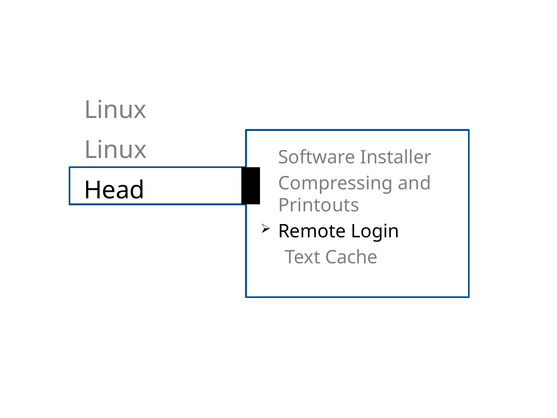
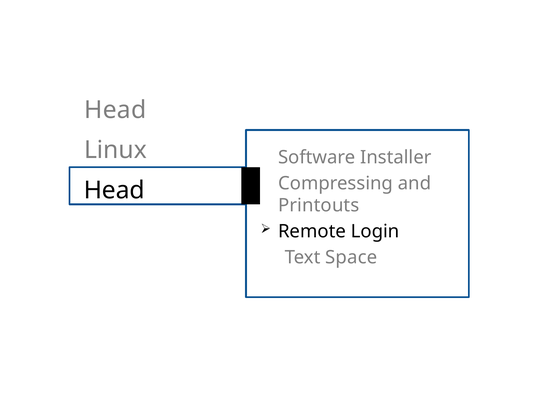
Linux at (115, 110): Linux -> Head
Cache: Cache -> Space
